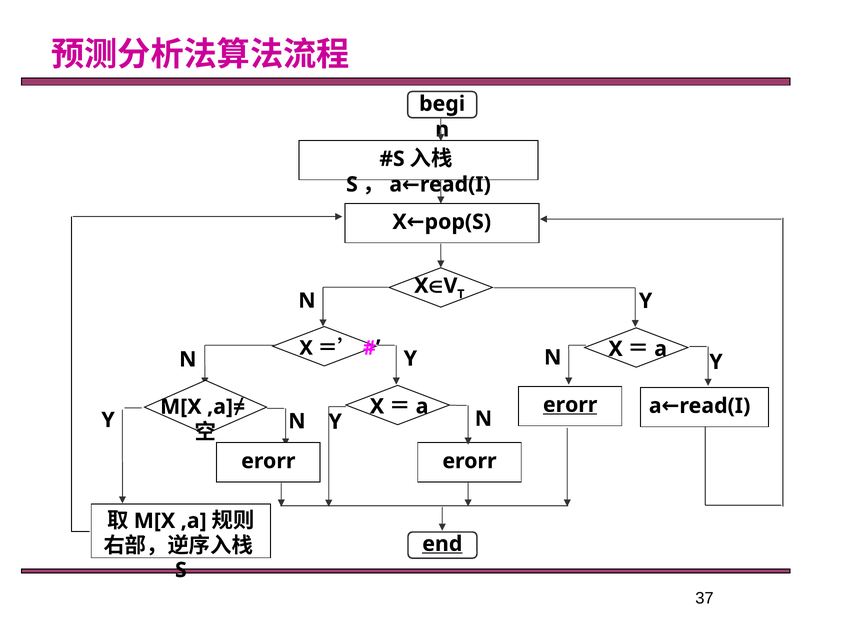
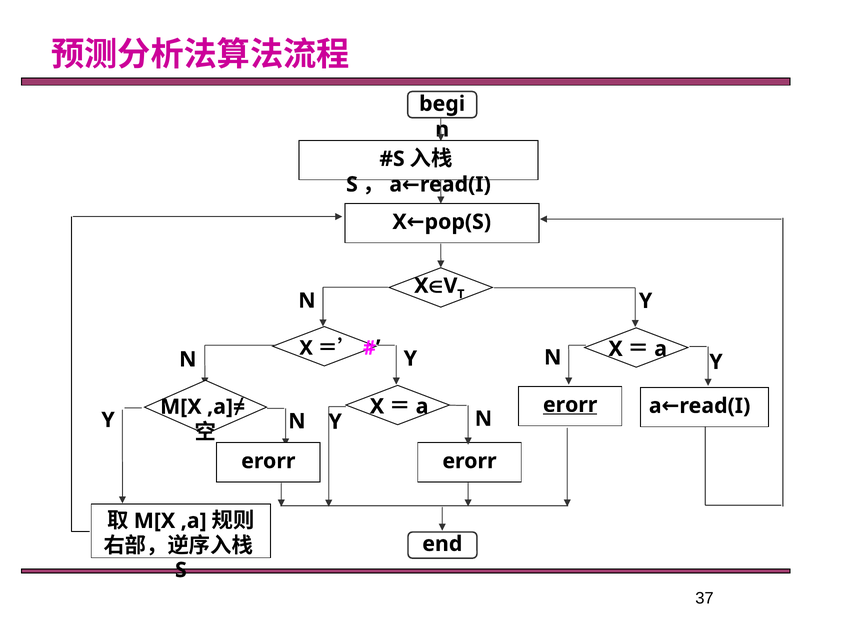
end underline: present -> none
